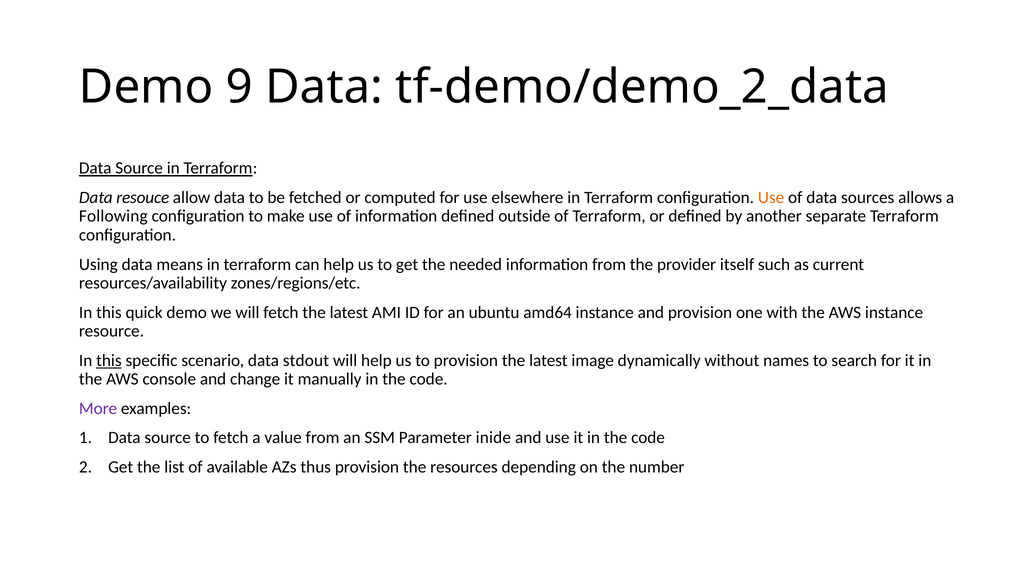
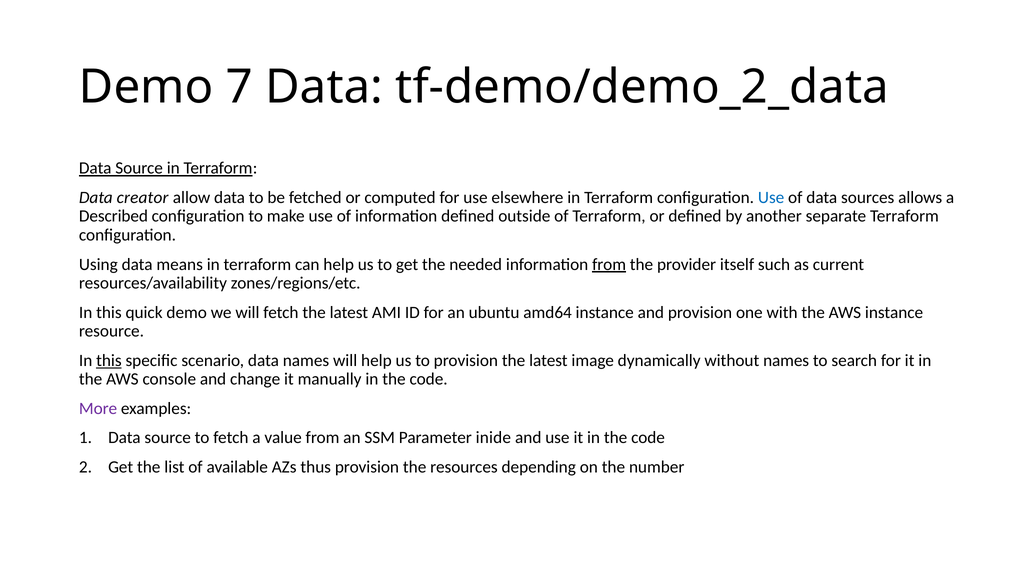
9: 9 -> 7
resouce: resouce -> creator
Use at (771, 198) colour: orange -> blue
Following: Following -> Described
from at (609, 264) underline: none -> present
data stdout: stdout -> names
